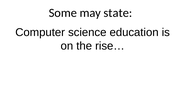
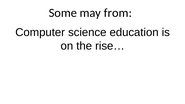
state: state -> from
